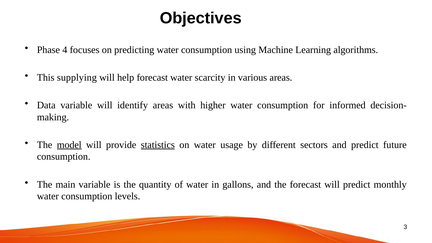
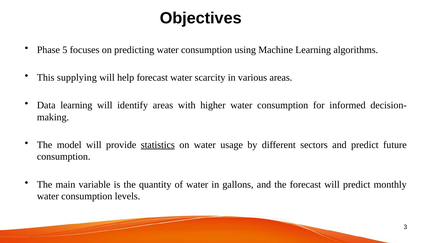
4: 4 -> 5
Data variable: variable -> learning
model underline: present -> none
